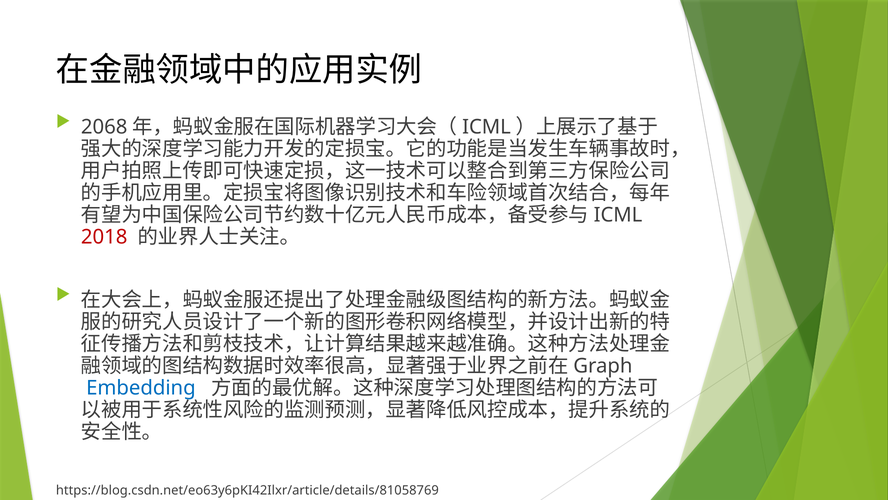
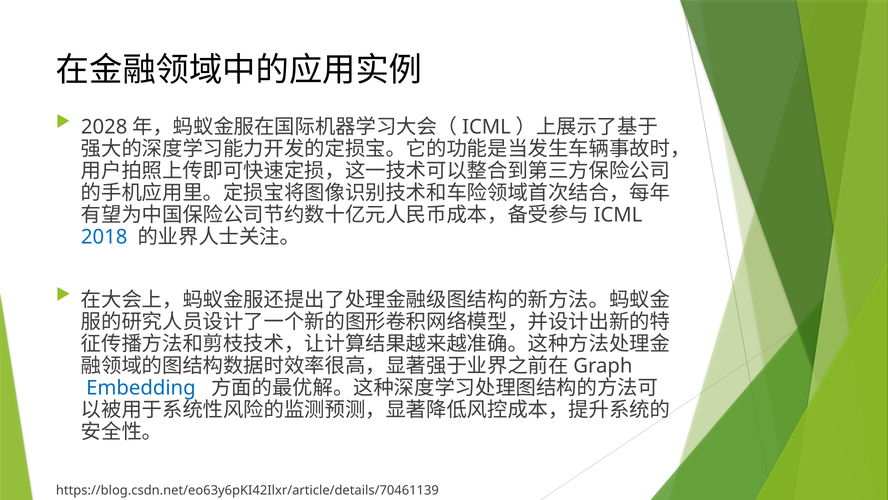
2068: 2068 -> 2028
2018 colour: red -> blue
https://blog.csdn.net/eo63y6pKI42Ilxr/article/details/81058769: https://blog.csdn.net/eo63y6pKI42Ilxr/article/details/81058769 -> https://blog.csdn.net/eo63y6pKI42Ilxr/article/details/70461139
